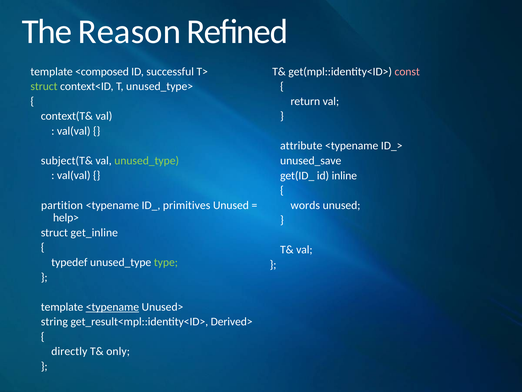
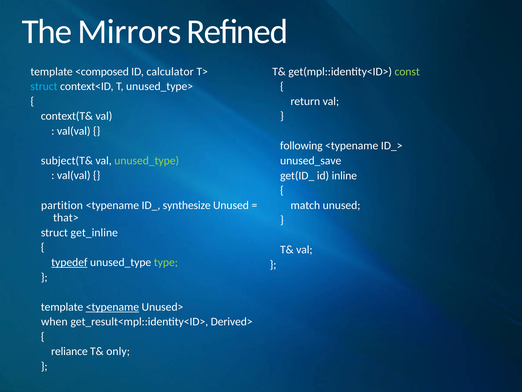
Reason: Reason -> Mirrors
successful: successful -> calculator
const colour: pink -> light green
struct at (44, 86) colour: light green -> light blue
attribute: attribute -> following
primitives: primitives -> synthesize
words: words -> match
help>: help> -> that>
typedef underline: none -> present
string: string -> when
directly: directly -> reliance
